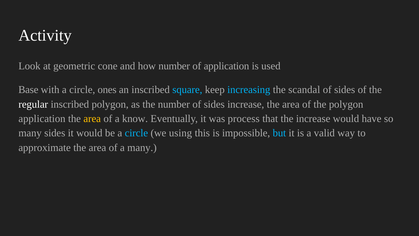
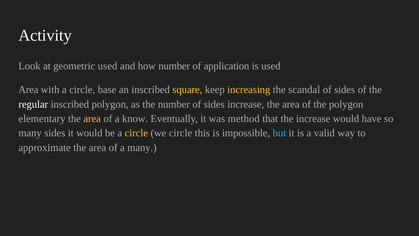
geometric cone: cone -> used
Base at (28, 90): Base -> Area
ones: ones -> base
square colour: light blue -> yellow
increasing colour: light blue -> yellow
application at (42, 119): application -> elementary
process: process -> method
circle at (136, 133) colour: light blue -> yellow
we using: using -> circle
